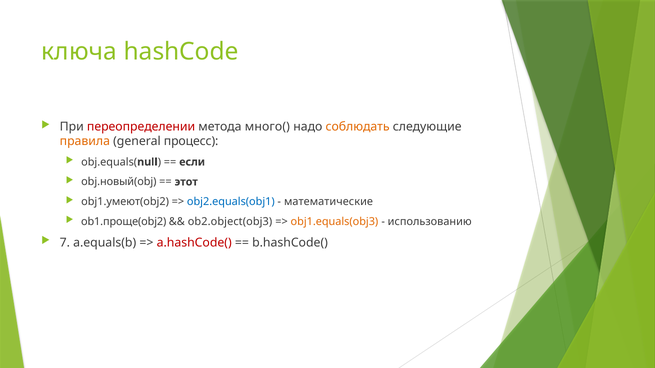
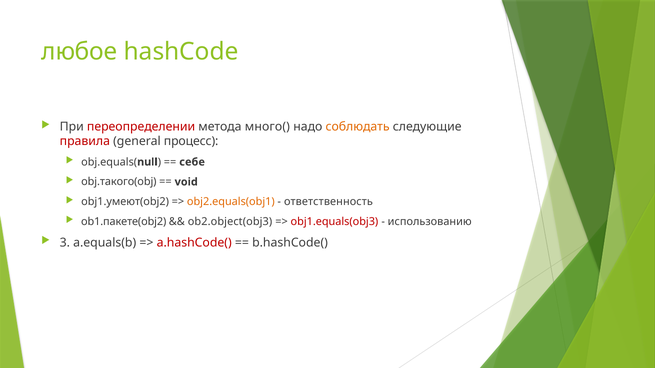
ключа: ключа -> любое
правила colour: orange -> red
если: если -> себе
obj.новый(obj: obj.новый(obj -> obj.такого(obj
этот: этот -> void
obj2.equals(obj1 colour: blue -> orange
математические: математические -> ответственность
ob1.проще(obj2: ob1.проще(obj2 -> ob1.пакете(obj2
obj1.equals(obj3 colour: orange -> red
7: 7 -> 3
